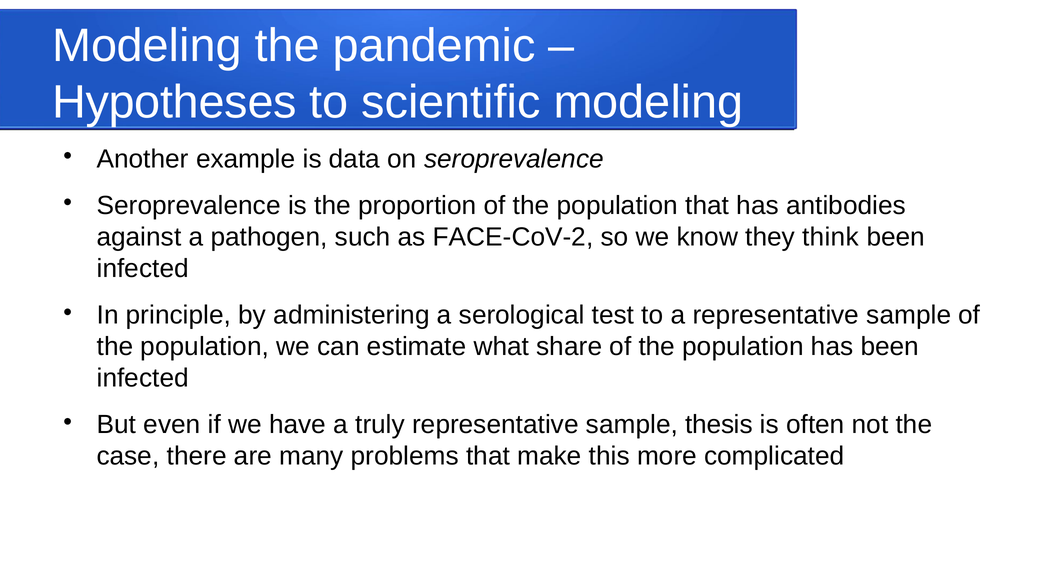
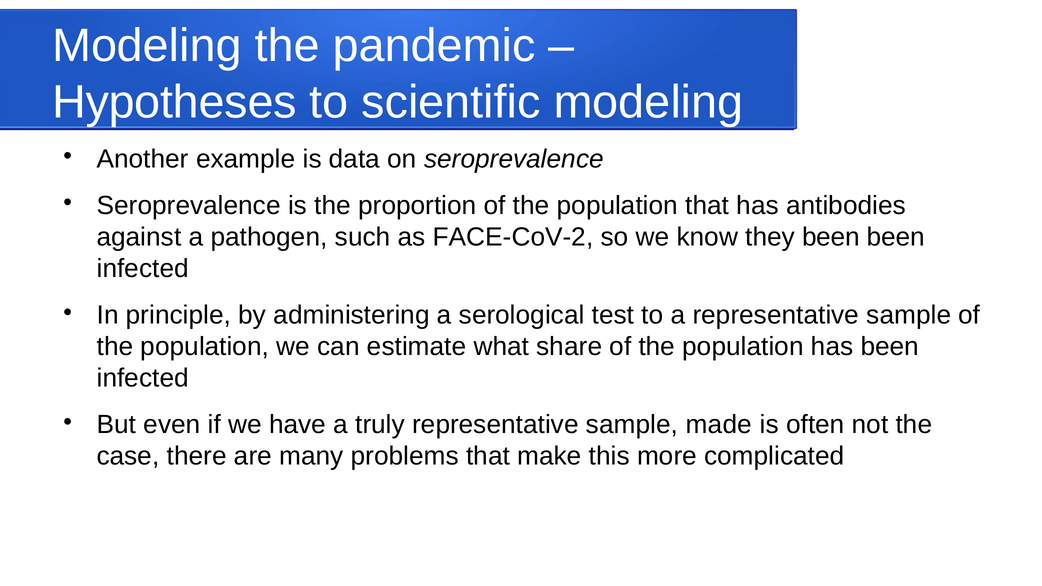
they think: think -> been
thesis: thesis -> made
